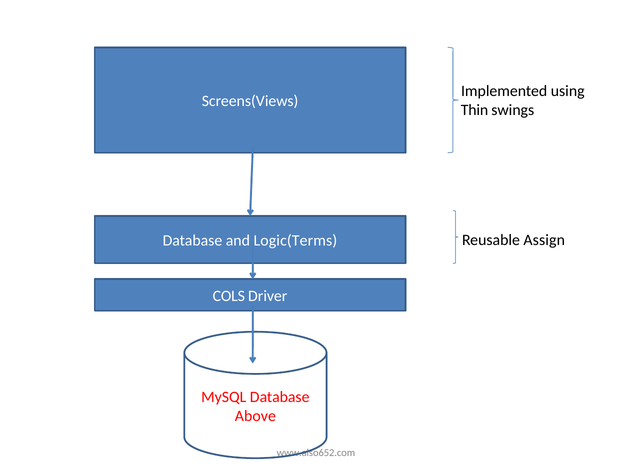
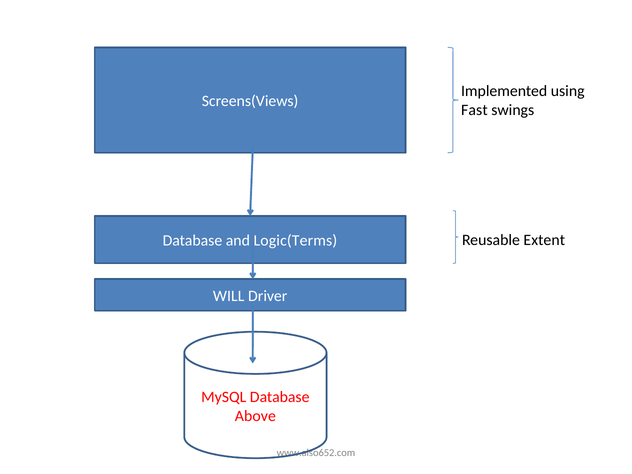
Thin: Thin -> Fast
Assign: Assign -> Extent
COLS: COLS -> WILL
